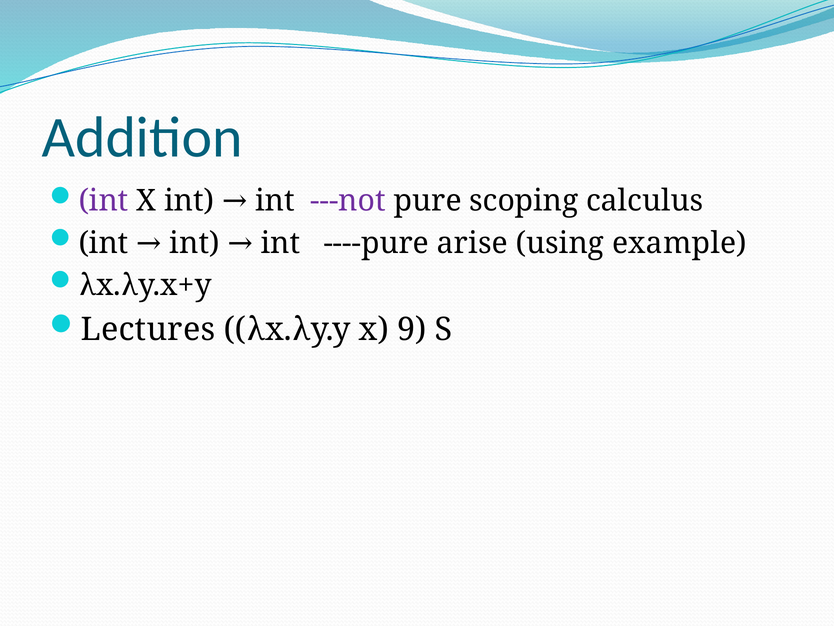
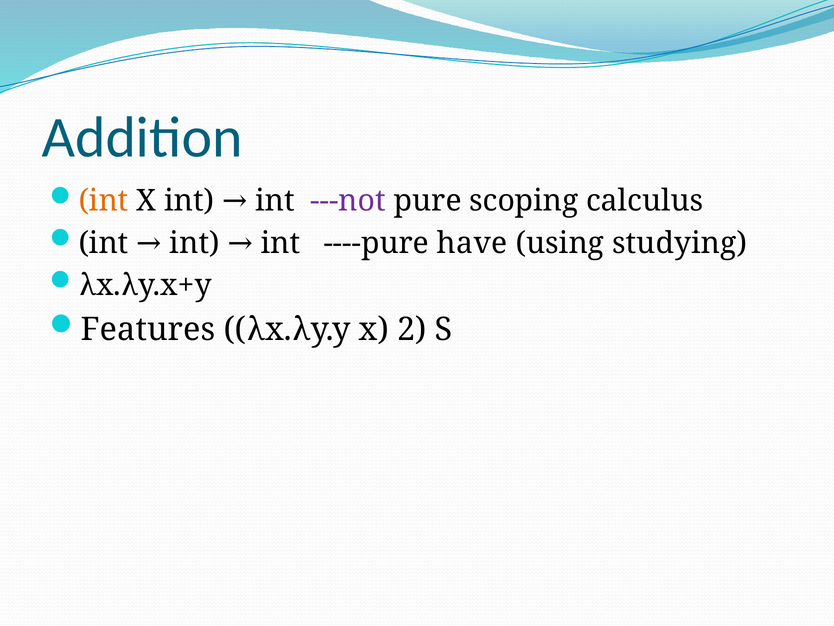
int at (104, 201) colour: purple -> orange
arise: arise -> have
example: example -> studying
Lectures: Lectures -> Features
9: 9 -> 2
